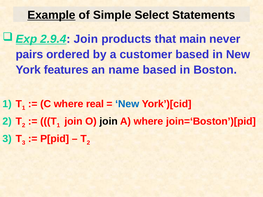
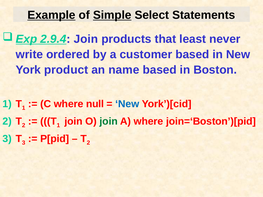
Simple underline: none -> present
main: main -> least
pairs: pairs -> write
features: features -> product
real: real -> null
join at (109, 122) colour: black -> green
